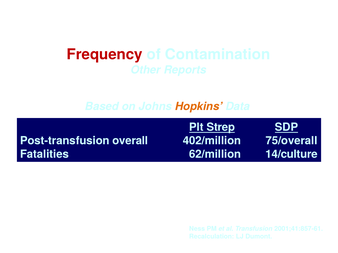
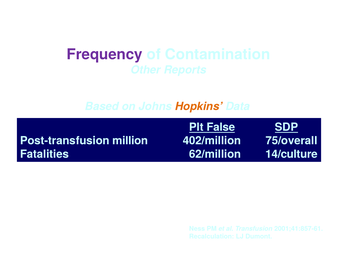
Frequency colour: red -> purple
Strep: Strep -> False
overall: overall -> million
